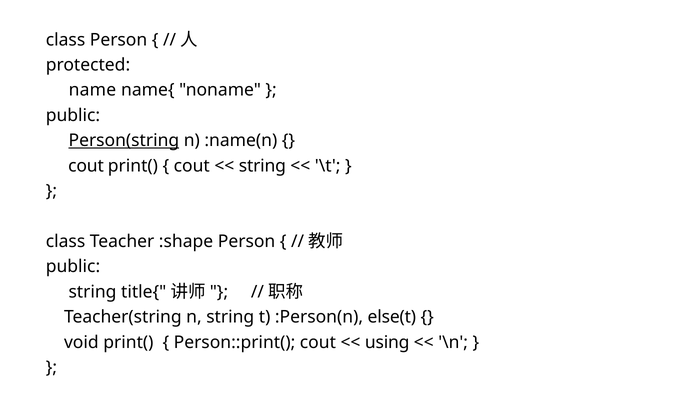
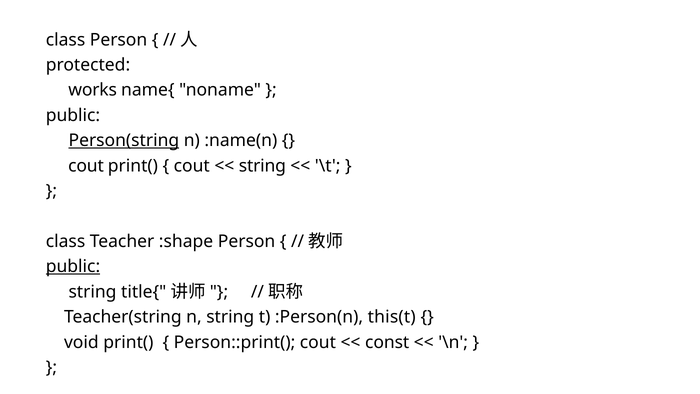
name: name -> works
public at (73, 266) underline: none -> present
else(t: else(t -> this(t
using: using -> const
